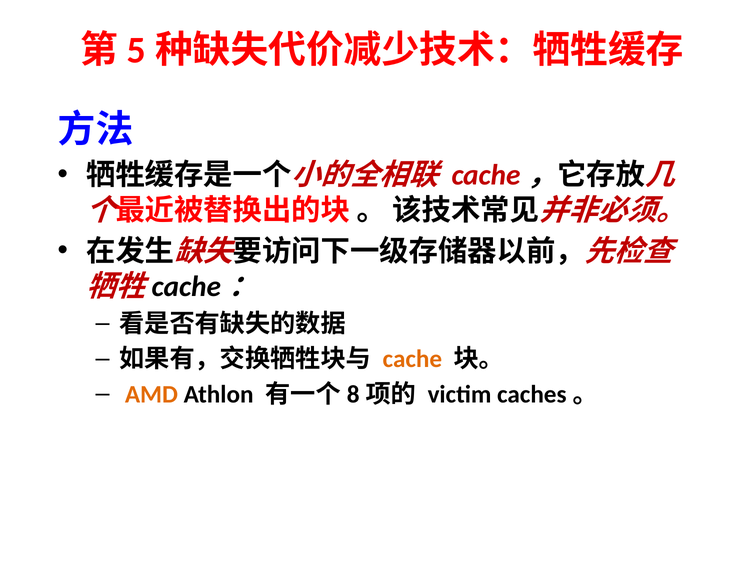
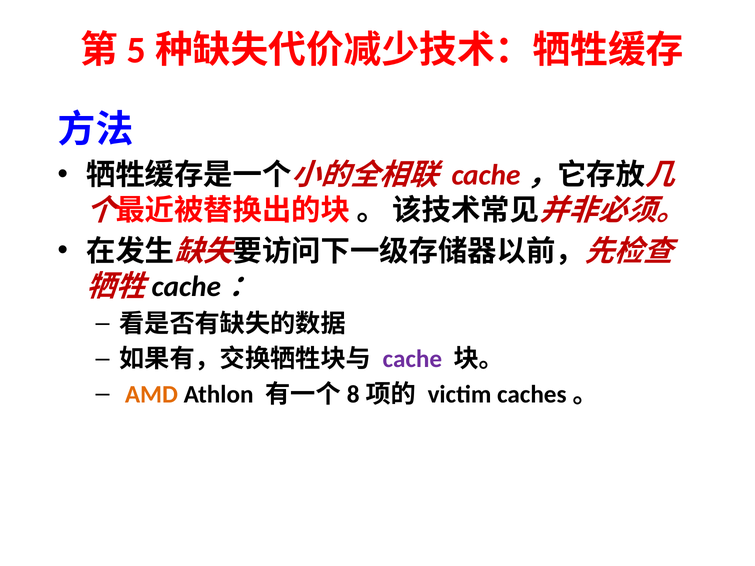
cache colour: orange -> purple
